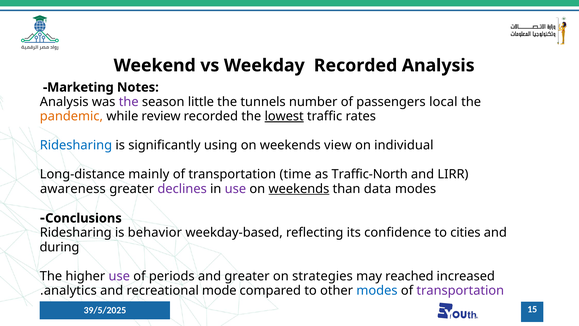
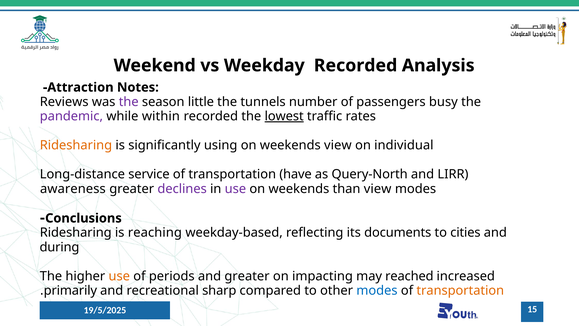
Marketing: Marketing -> Attraction
Analysis at (64, 102): Analysis -> Reviews
local: local -> busy
pandemic colour: orange -> purple
review: review -> within
Ridesharing at (76, 145) colour: blue -> orange
mainly: mainly -> service
time: time -> have
Traffic-North: Traffic-North -> Query-North
weekends at (299, 189) underline: present -> none
than data: data -> view
behavior: behavior -> reaching
confidence: confidence -> documents
use at (119, 276) colour: purple -> orange
strategies: strategies -> impacting
analytics: analytics -> primarily
mode: mode -> sharp
transportation at (460, 290) colour: purple -> orange
39/5/2025: 39/5/2025 -> 19/5/2025
